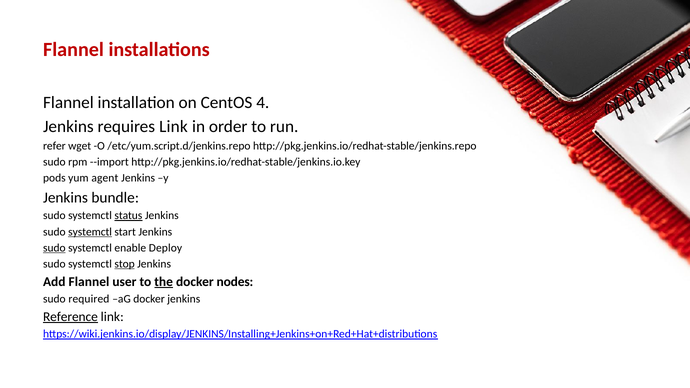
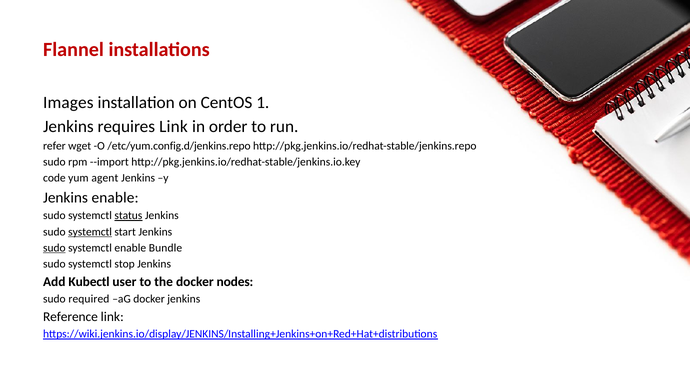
Flannel at (68, 103): Flannel -> Images
4: 4 -> 1
/etc/yum.script.d/jenkins.repo: /etc/yum.script.d/jenkins.repo -> /etc/yum.config.d/jenkins.repo
pods: pods -> code
Jenkins bundle: bundle -> enable
Deploy: Deploy -> Bundle
stop underline: present -> none
Add Flannel: Flannel -> Kubectl
the underline: present -> none
Reference underline: present -> none
